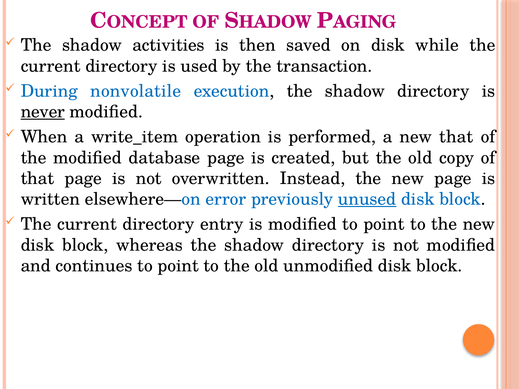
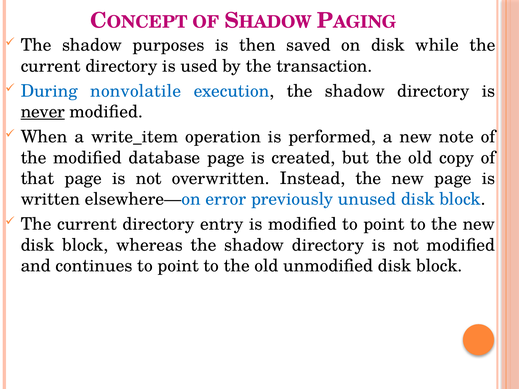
activities: activities -> purposes
new that: that -> note
unused underline: present -> none
